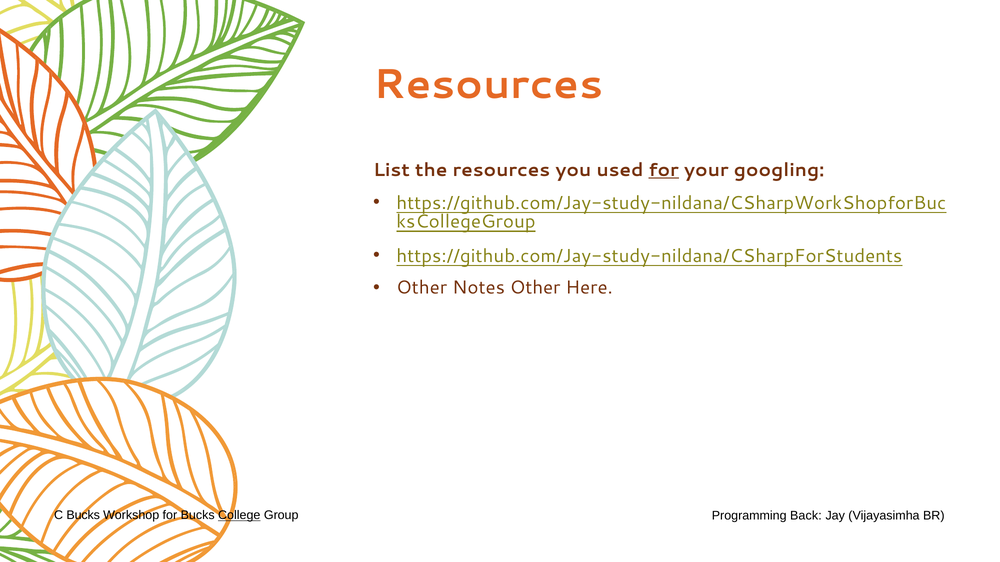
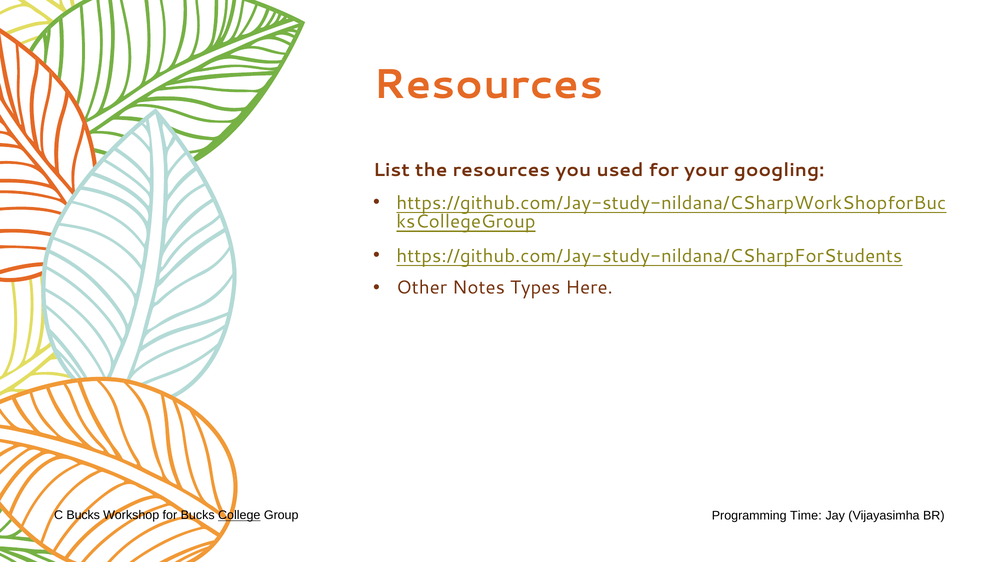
for at (664, 170) underline: present -> none
Notes Other: Other -> Types
Back: Back -> Time
